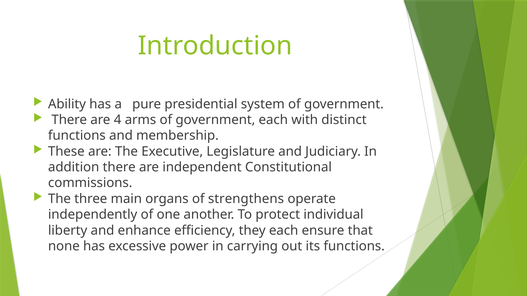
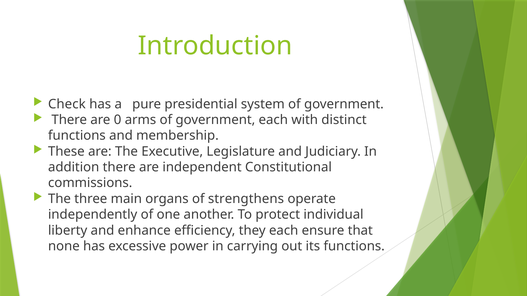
Ability: Ability -> Check
4: 4 -> 0
